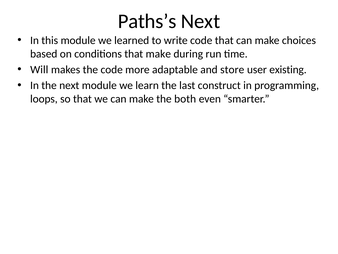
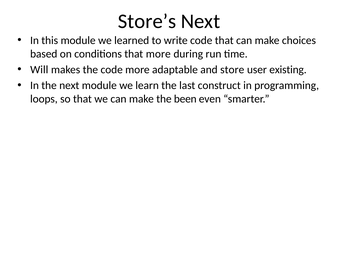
Paths’s: Paths’s -> Store’s
that make: make -> more
both: both -> been
